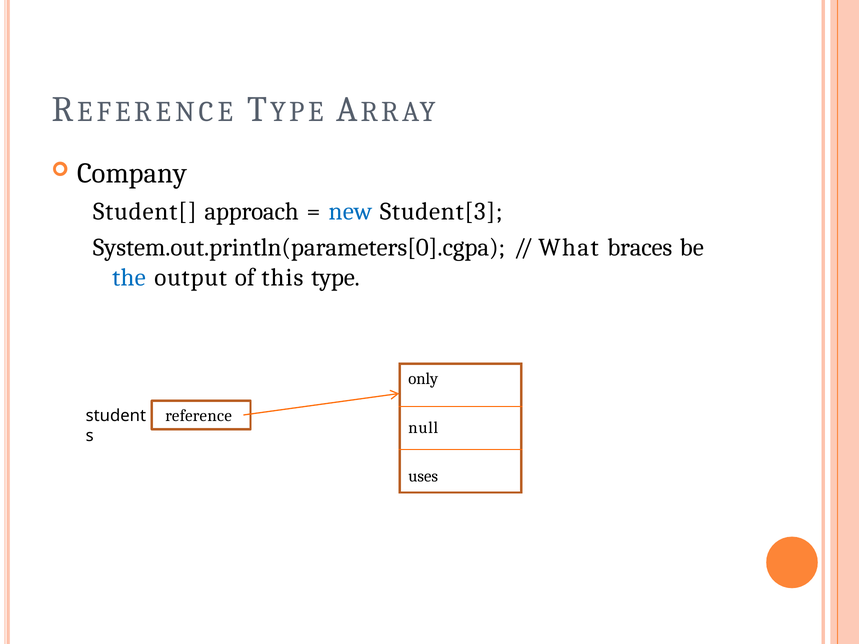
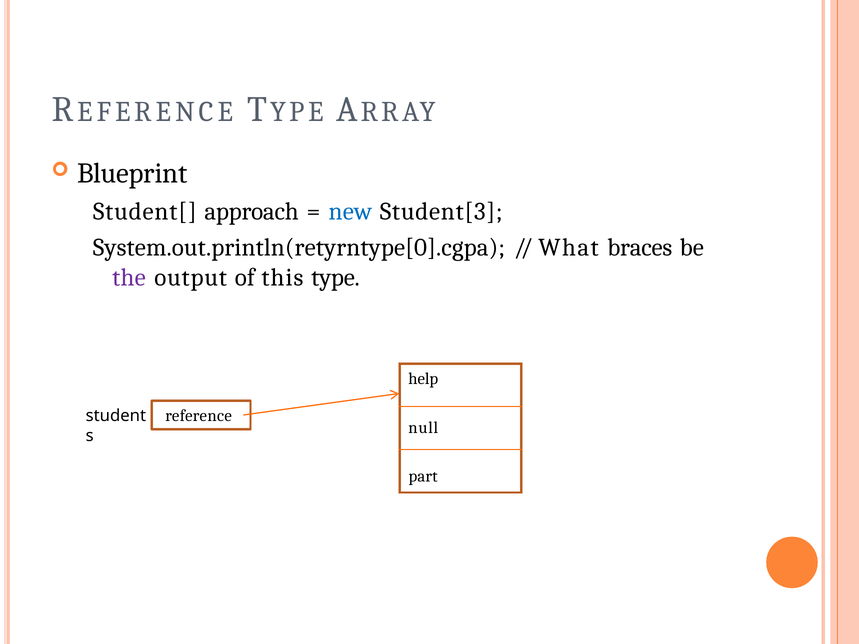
Company: Company -> Blueprint
System.out.println(parameters[0].cgpa: System.out.println(parameters[0].cgpa -> System.out.println(retyrntype[0].cgpa
the colour: blue -> purple
only: only -> help
uses: uses -> part
